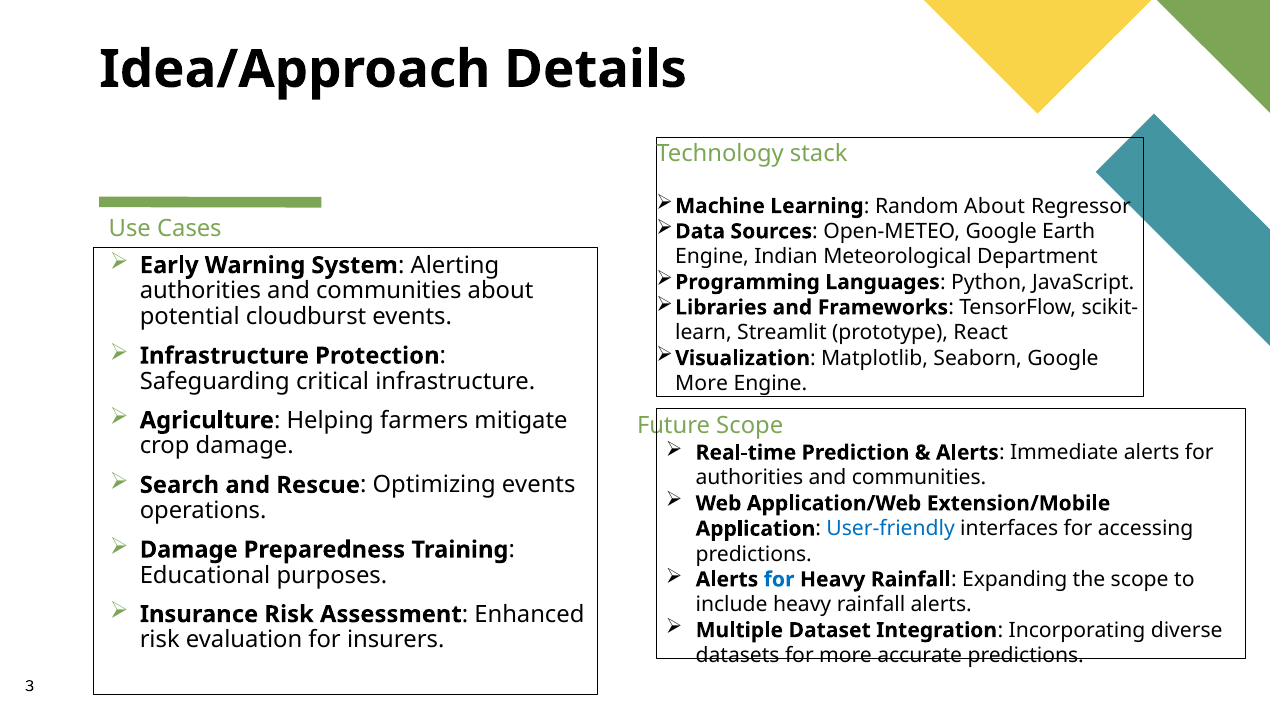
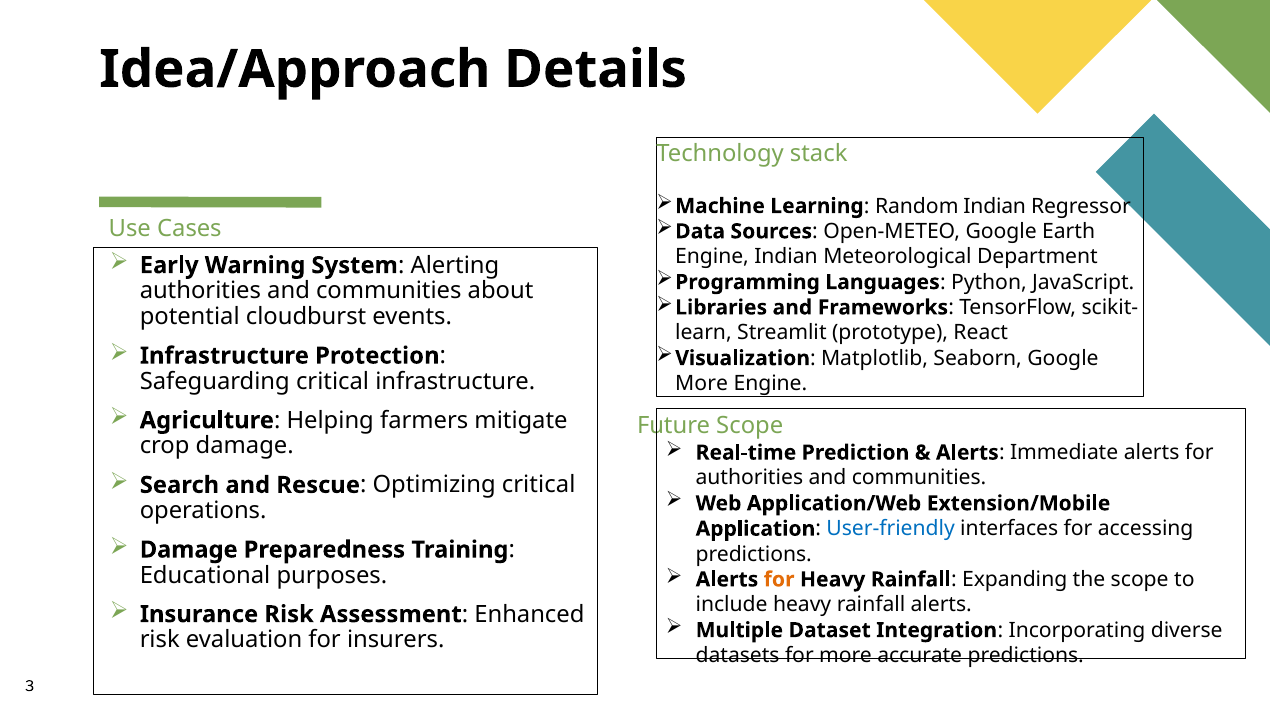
Random About: About -> Indian
Optimizing events: events -> critical
for at (779, 580) colour: blue -> orange
